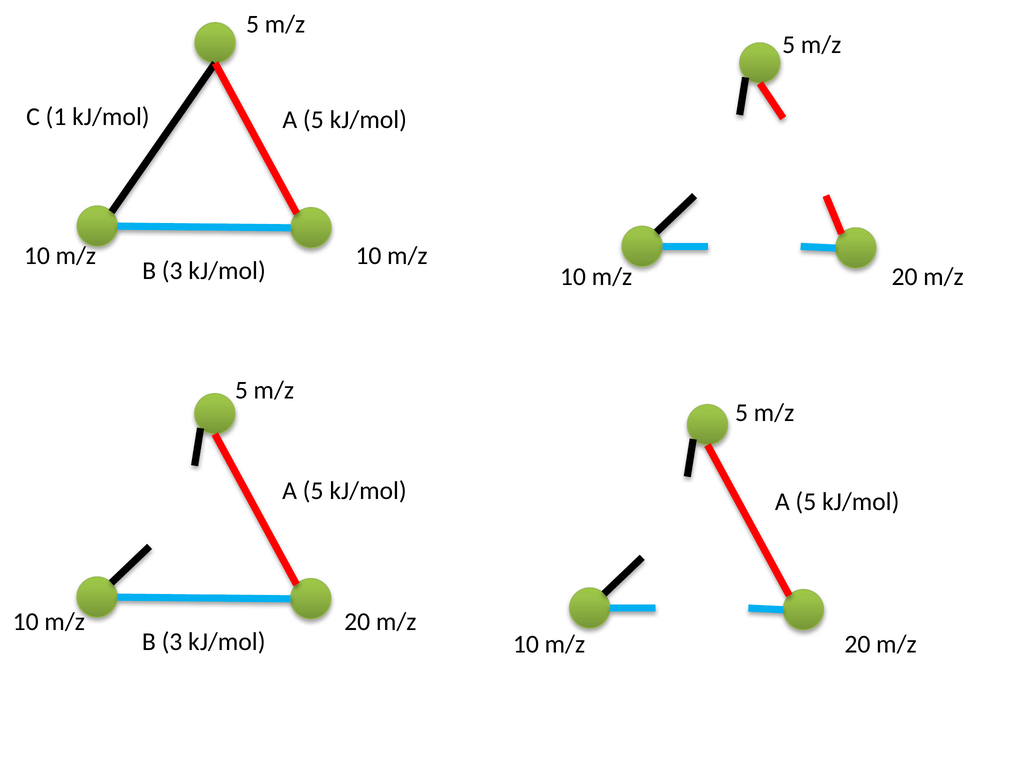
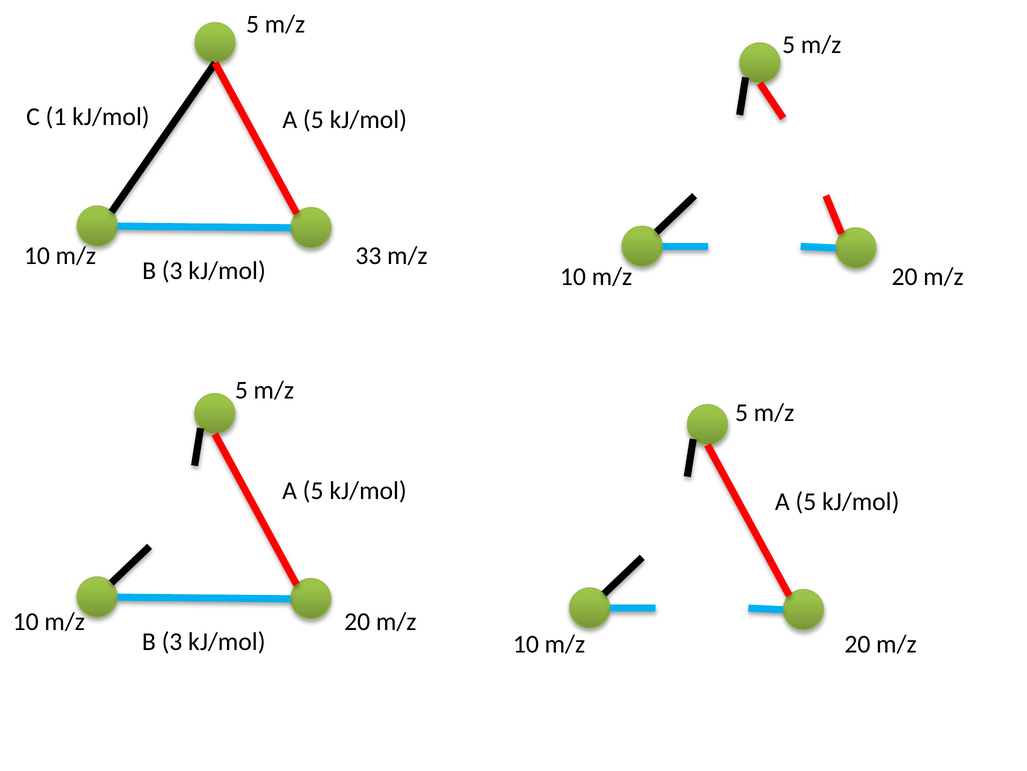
10 m/z 10: 10 -> 33
